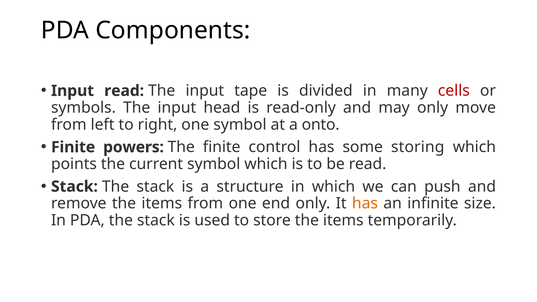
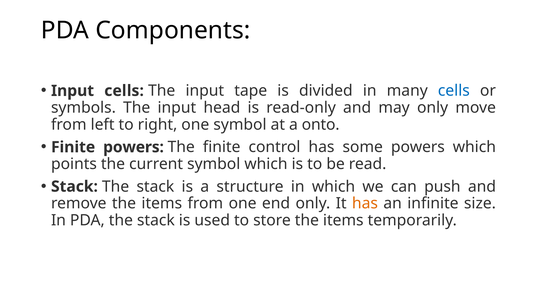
Input read: read -> cells
cells at (454, 91) colour: red -> blue
some storing: storing -> powers
